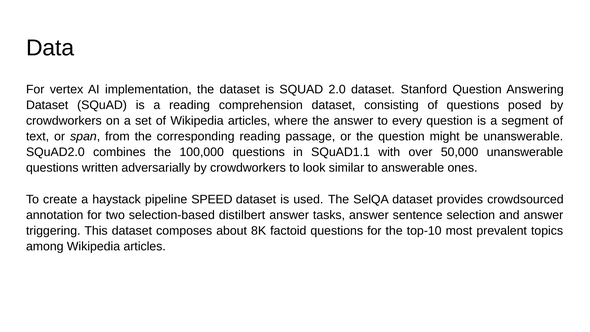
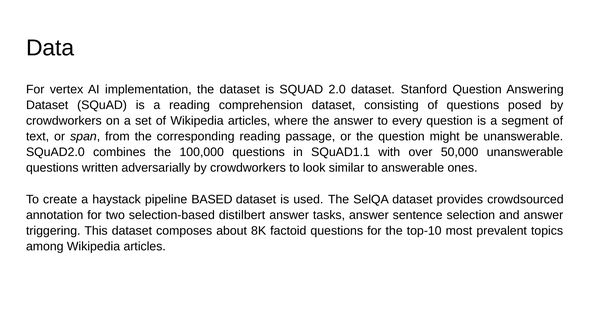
SPEED: SPEED -> BASED
